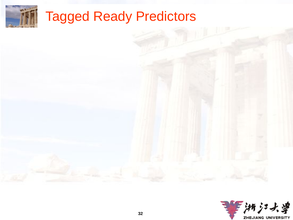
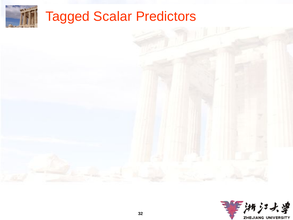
Ready: Ready -> Scalar
